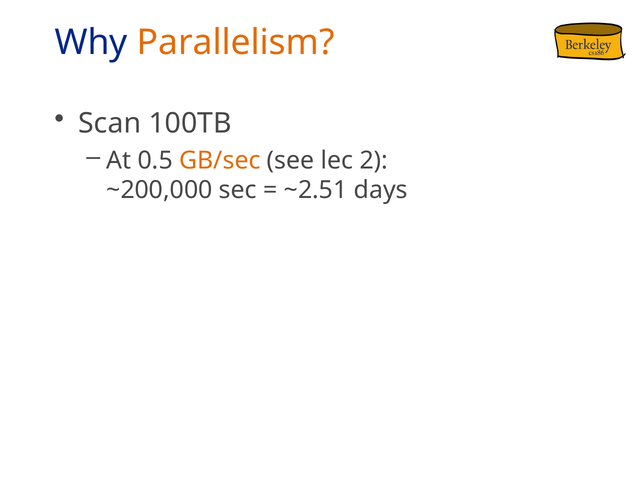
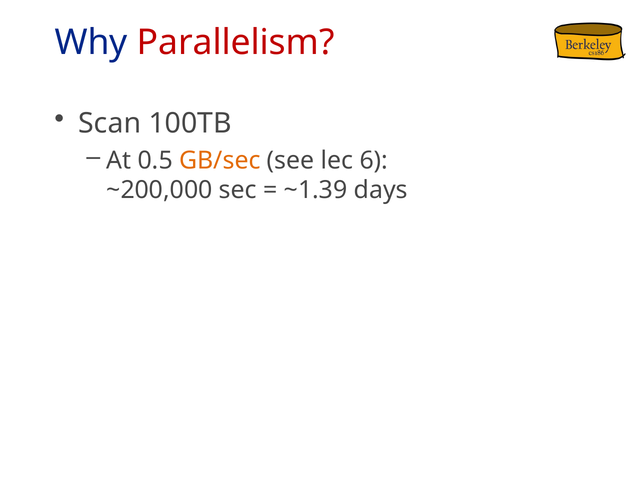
Parallelism colour: orange -> red
2: 2 -> 6
~2.51: ~2.51 -> ~1.39
